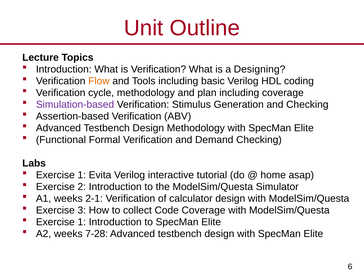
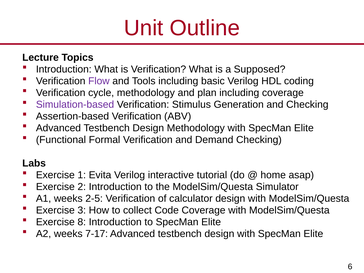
Designing: Designing -> Supposed
Flow colour: orange -> purple
2-1: 2-1 -> 2-5
1 at (82, 222): 1 -> 8
7-28: 7-28 -> 7-17
